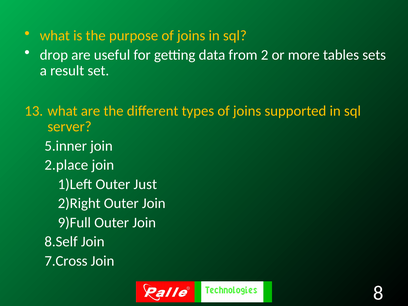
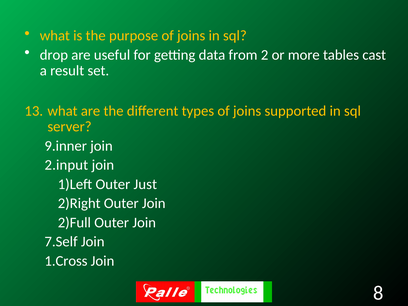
sets: sets -> cast
5.inner: 5.inner -> 9.inner
2.place: 2.place -> 2.input
9)Full: 9)Full -> 2)Full
8.Self: 8.Self -> 7.Self
7.Cross: 7.Cross -> 1.Cross
